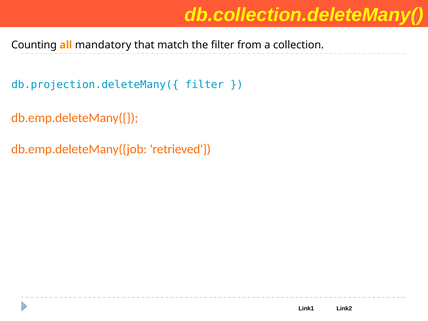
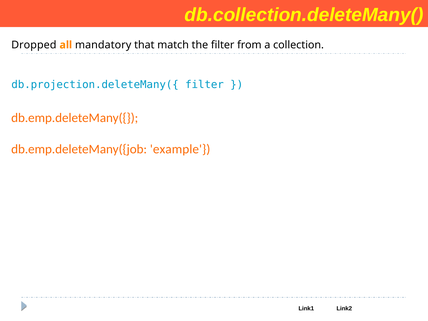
Counting: Counting -> Dropped
retrieved: retrieved -> example
